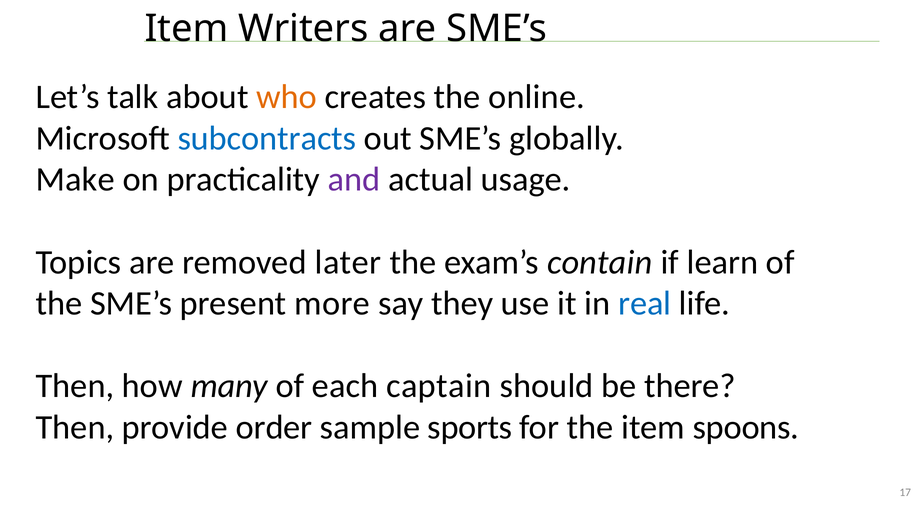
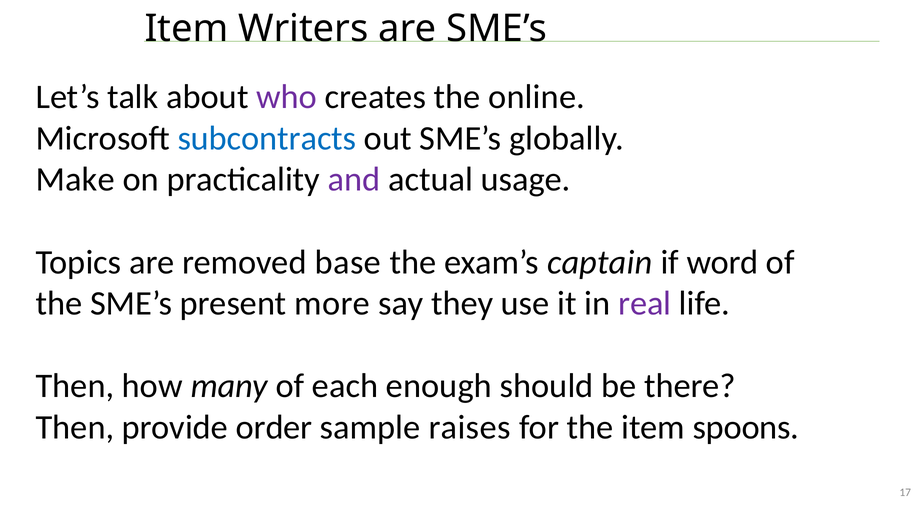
who colour: orange -> purple
later: later -> base
contain: contain -> captain
learn: learn -> word
real colour: blue -> purple
captain: captain -> enough
sports: sports -> raises
